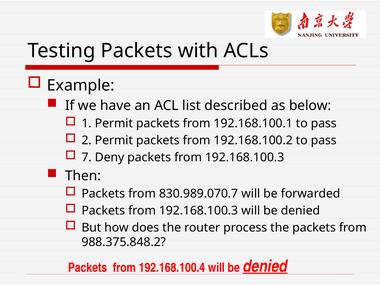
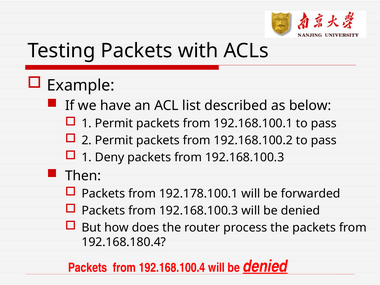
7 at (87, 157): 7 -> 1
830.989.070.7: 830.989.070.7 -> 192.178.100.1
988.375.848.2: 988.375.848.2 -> 192.168.180.4
